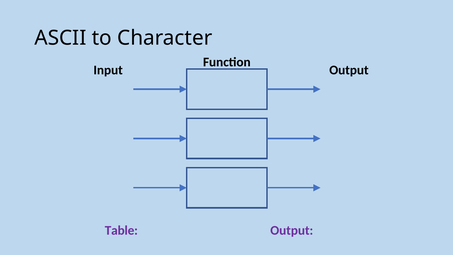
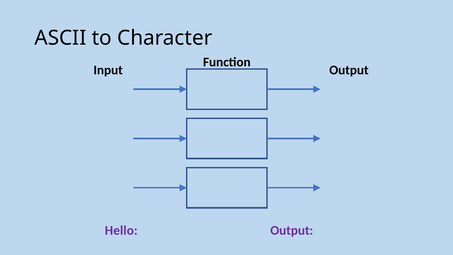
Table: Table -> Hello
